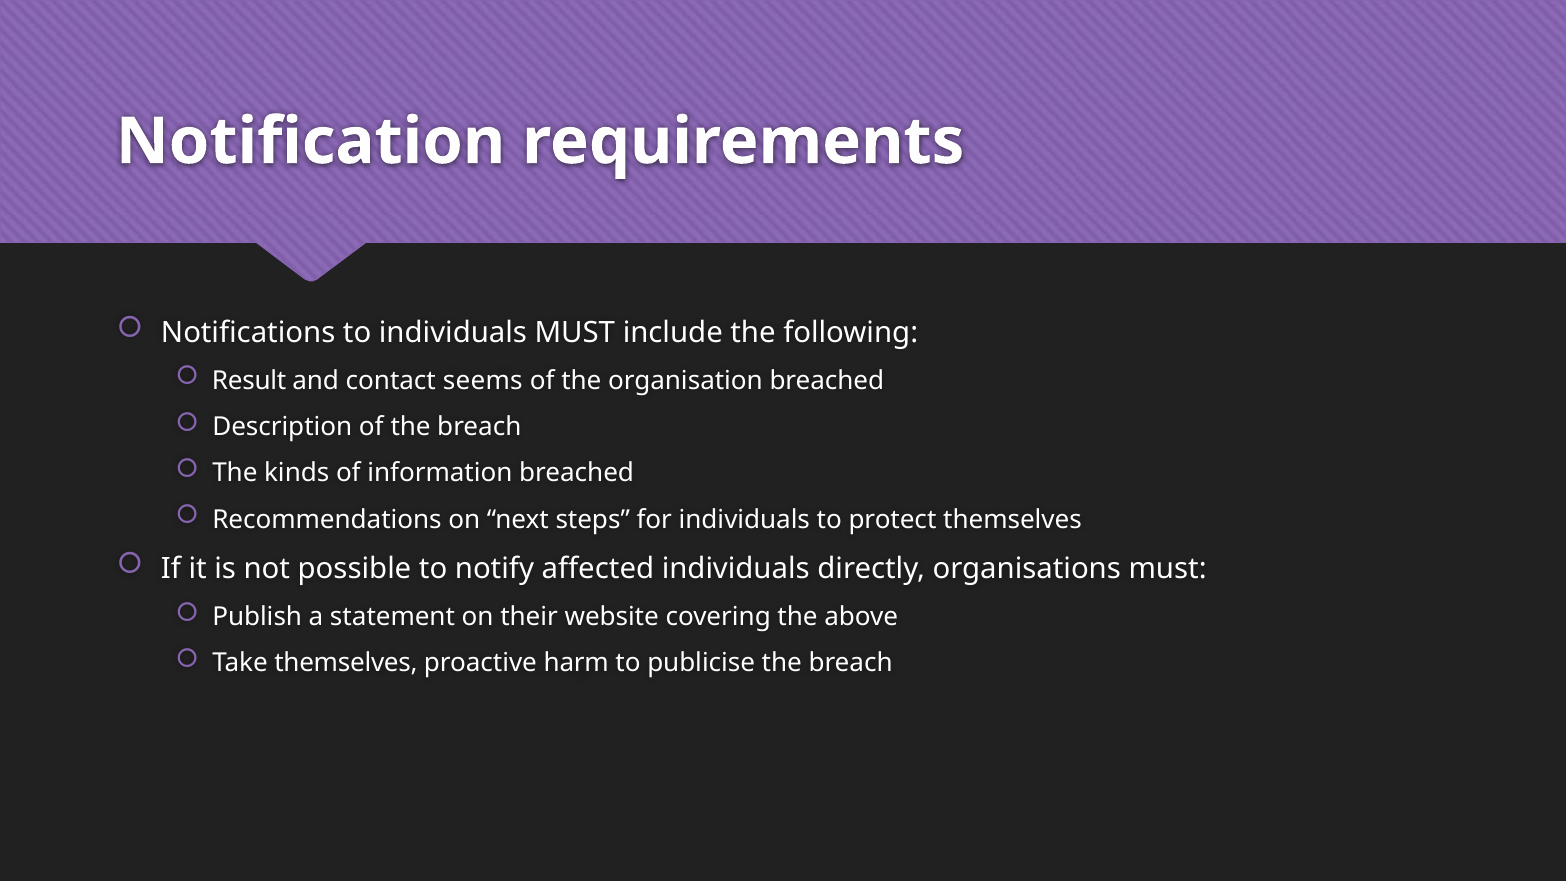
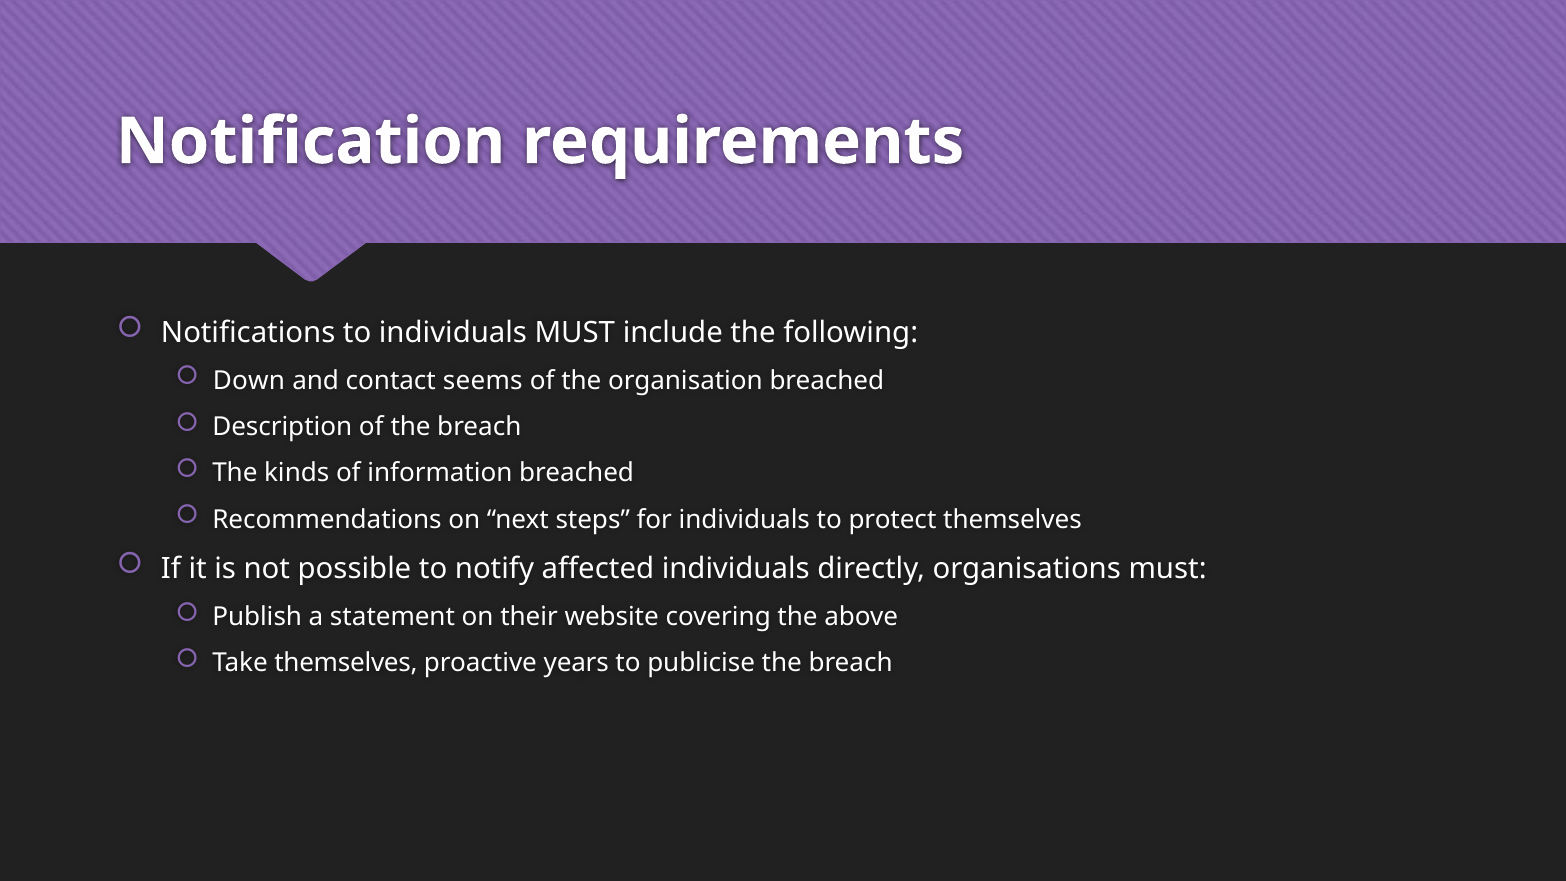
Result: Result -> Down
harm: harm -> years
